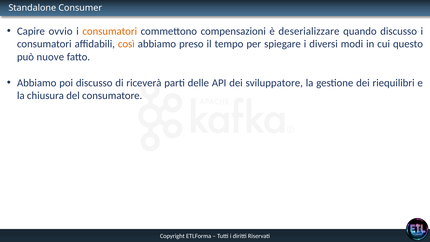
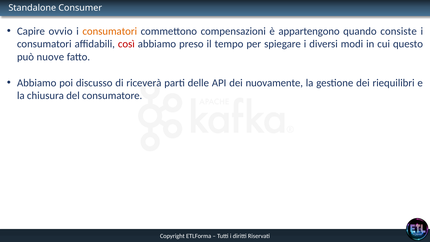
deserializzare: deserializzare -> appartengono
quando discusso: discusso -> consiste
così colour: orange -> red
sviluppatore: sviluppatore -> nuovamente
